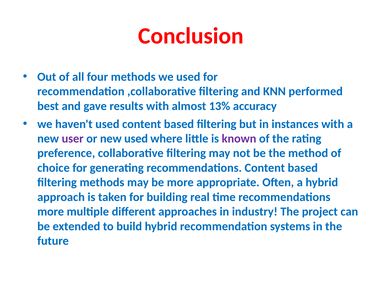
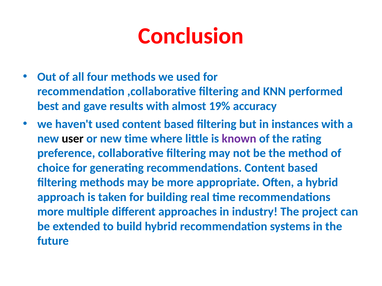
13%: 13% -> 19%
user colour: purple -> black
new used: used -> time
